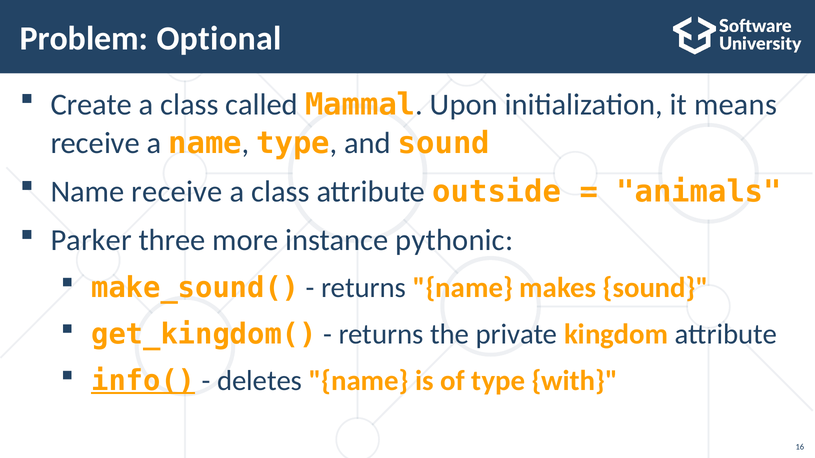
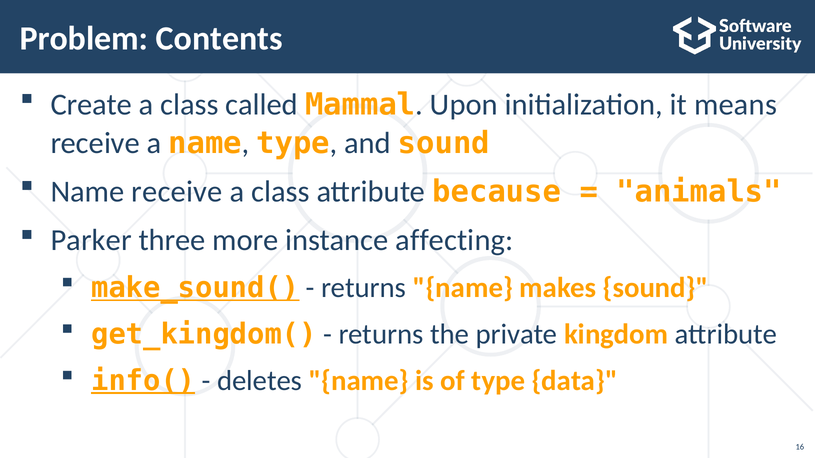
Optional: Optional -> Contents
outside: outside -> because
pythonic: pythonic -> affecting
make_sound( underline: none -> present
with: with -> data
